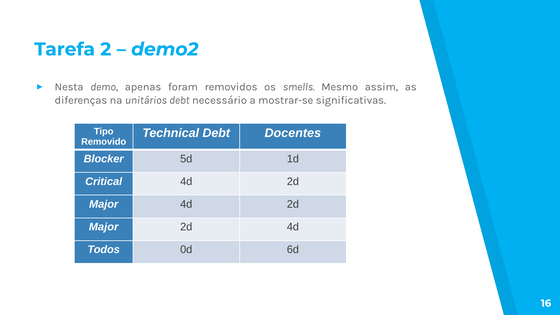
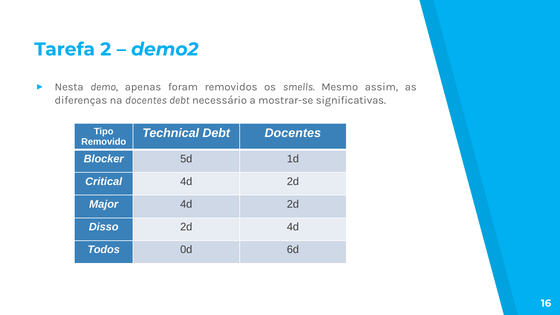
na unitários: unitários -> docentes
Major at (104, 227): Major -> Disso
